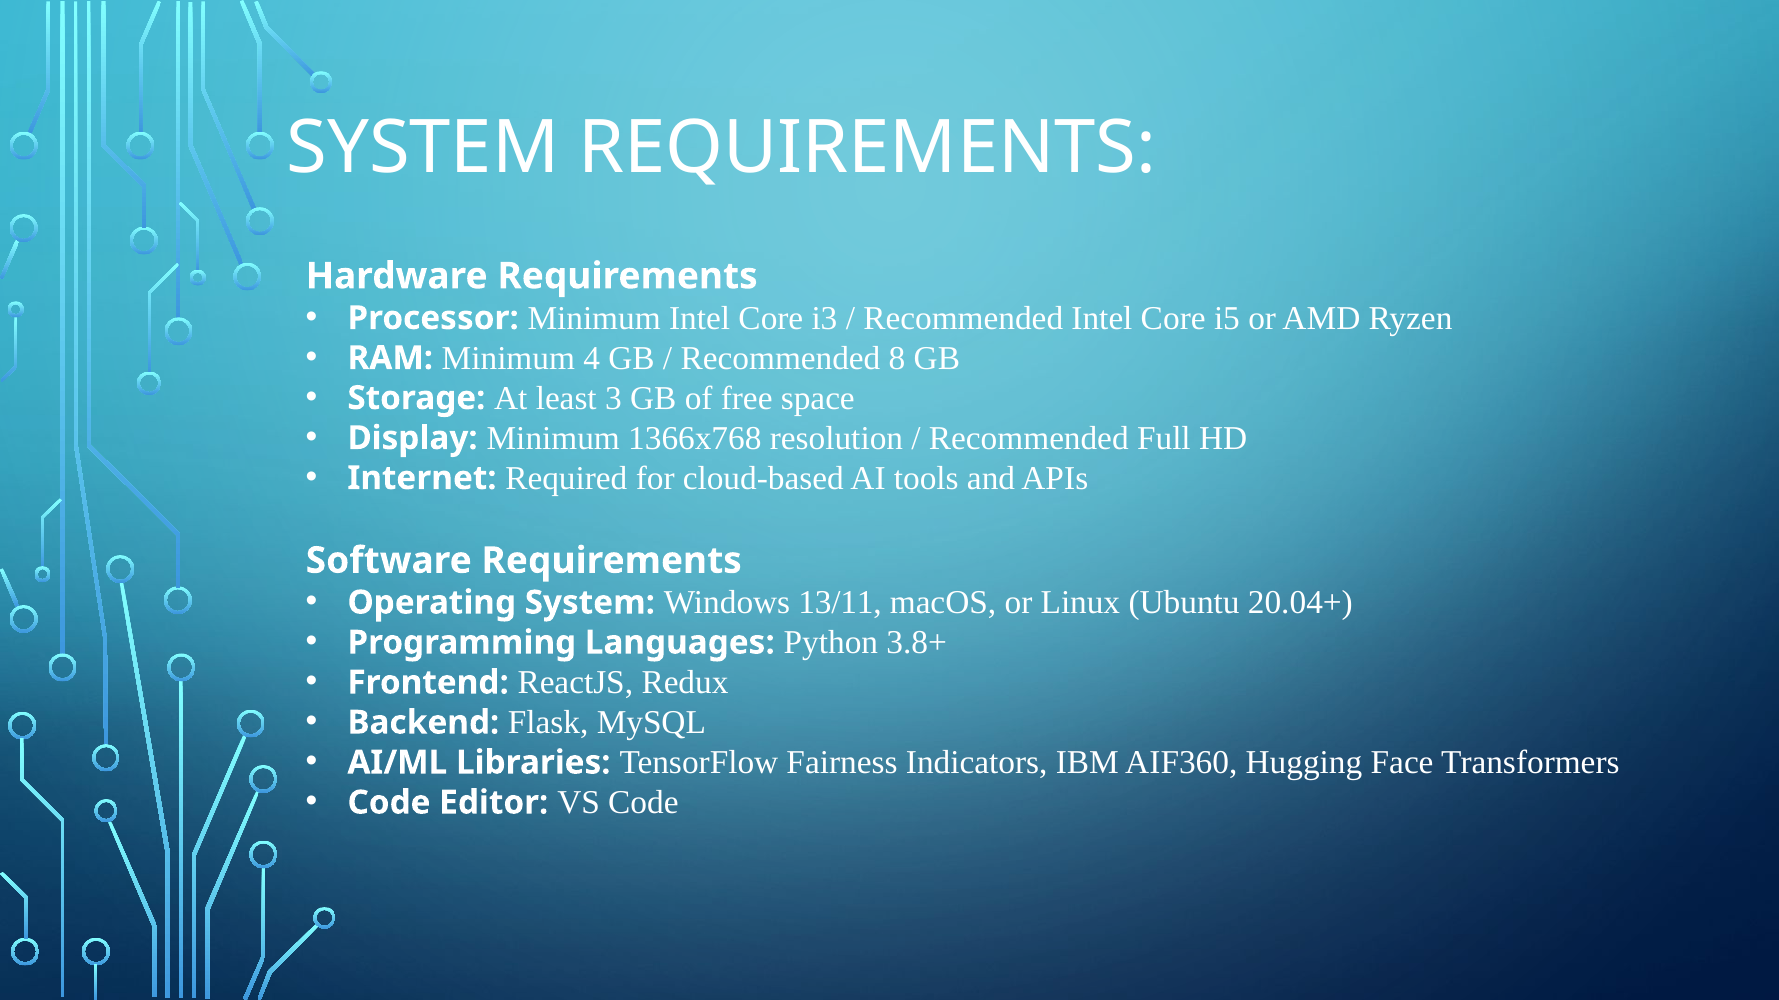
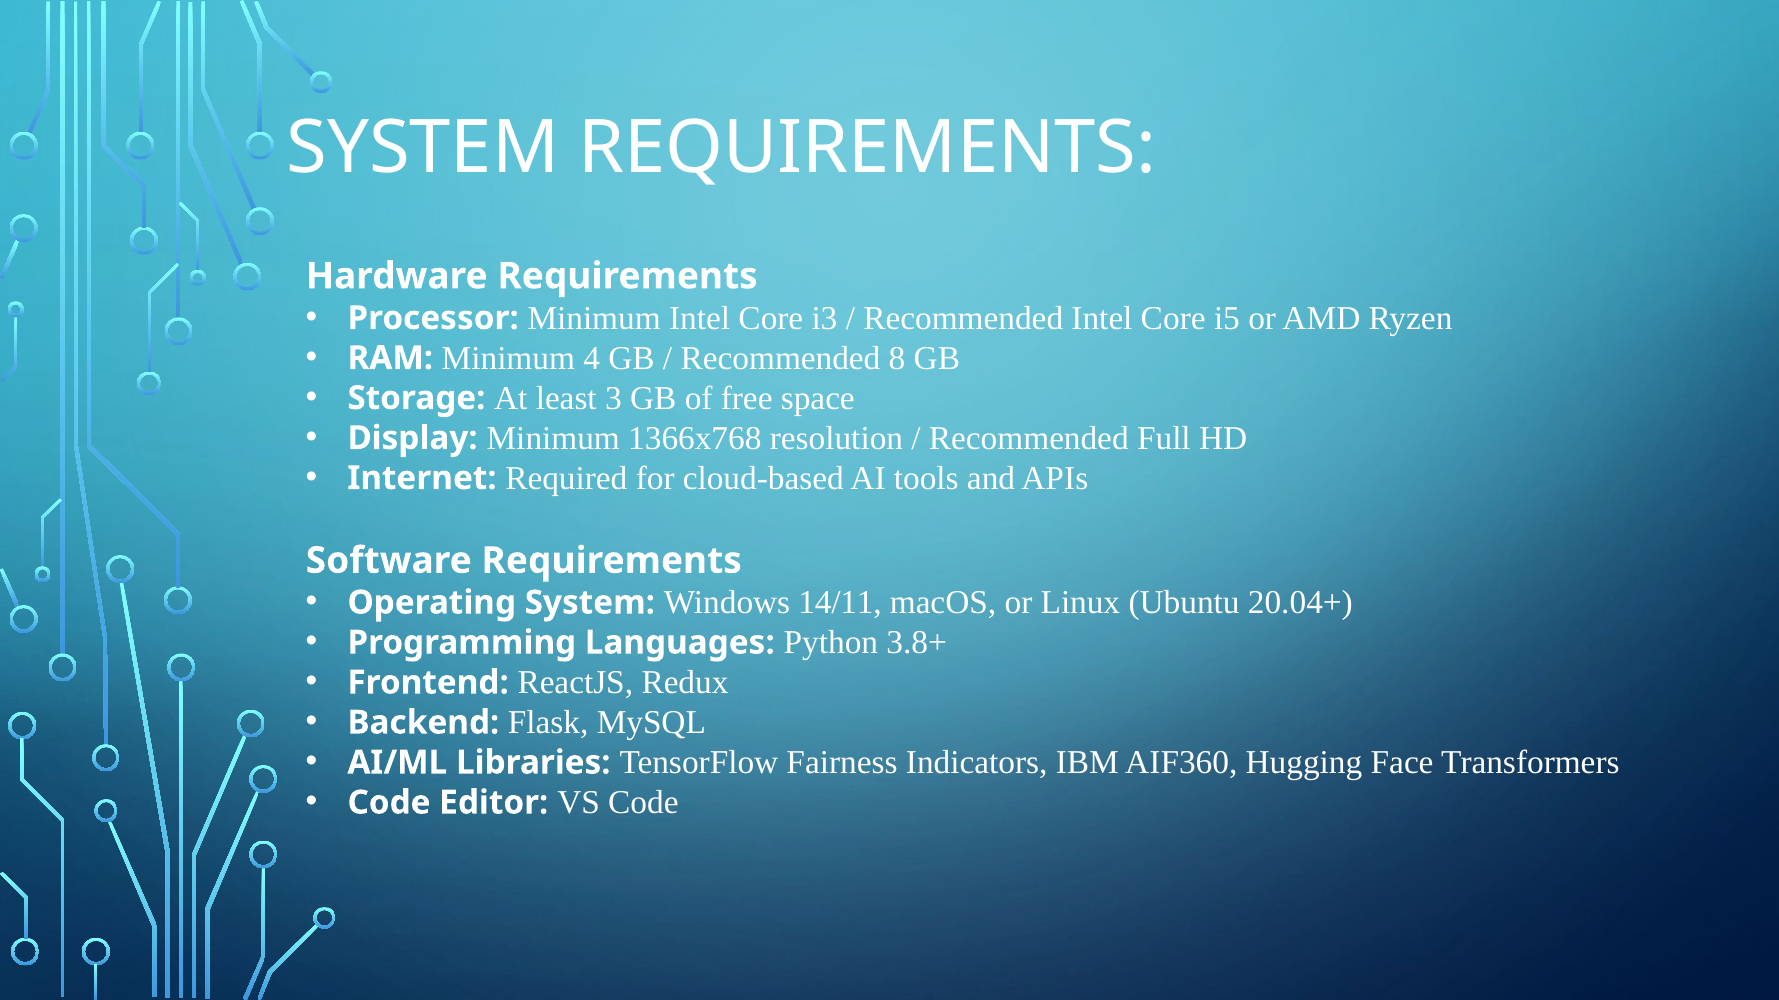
13/11: 13/11 -> 14/11
